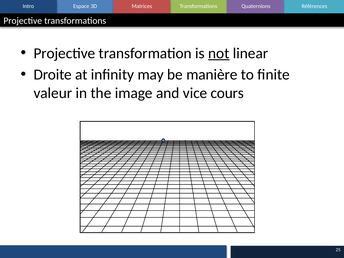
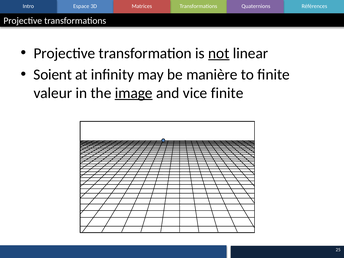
Droite: Droite -> Soient
image underline: none -> present
vice cours: cours -> finite
